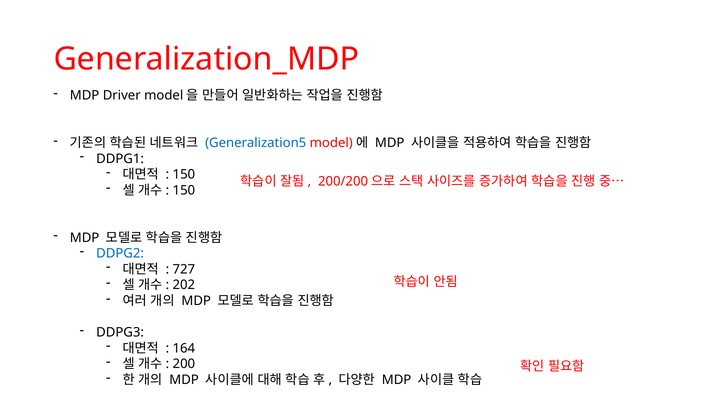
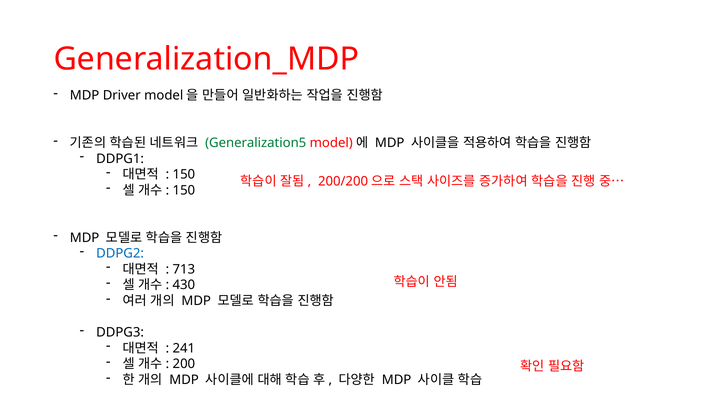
Generalization5 colour: blue -> green
727: 727 -> 713
202: 202 -> 430
164: 164 -> 241
